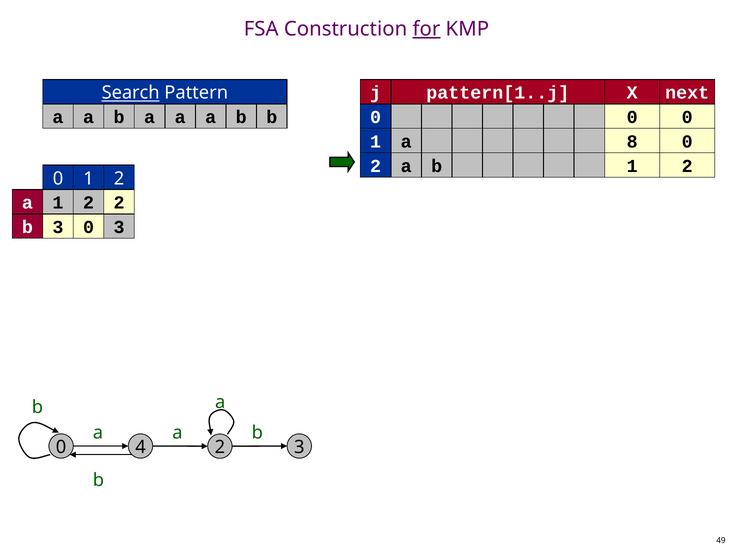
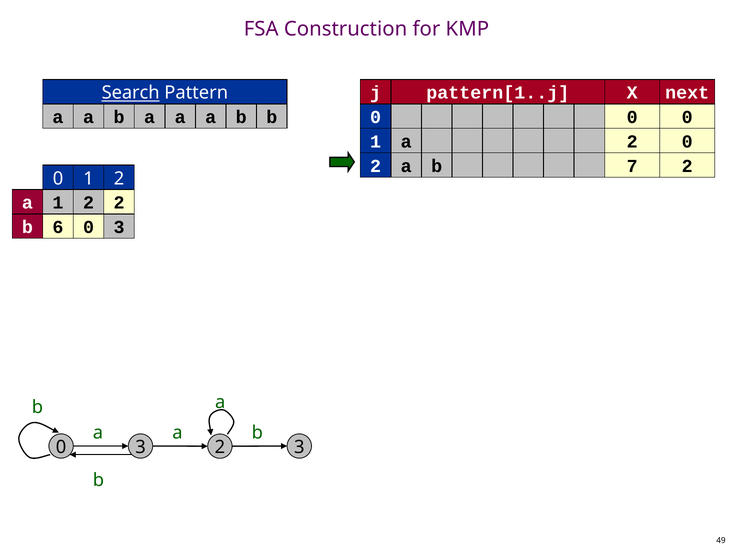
for underline: present -> none
8 at (632, 142): 8 -> 2
b 1: 1 -> 7
b 3: 3 -> 6
0 4: 4 -> 3
